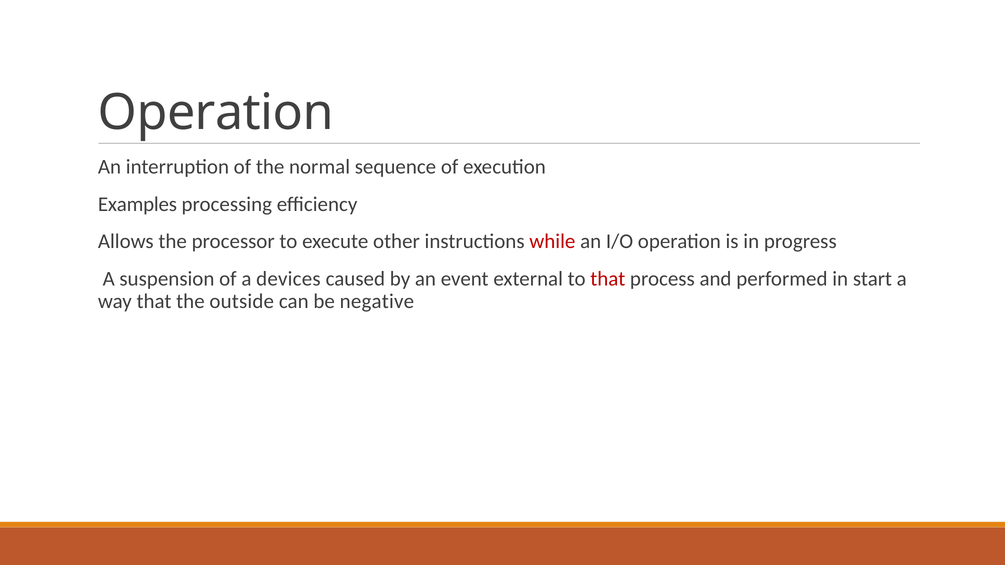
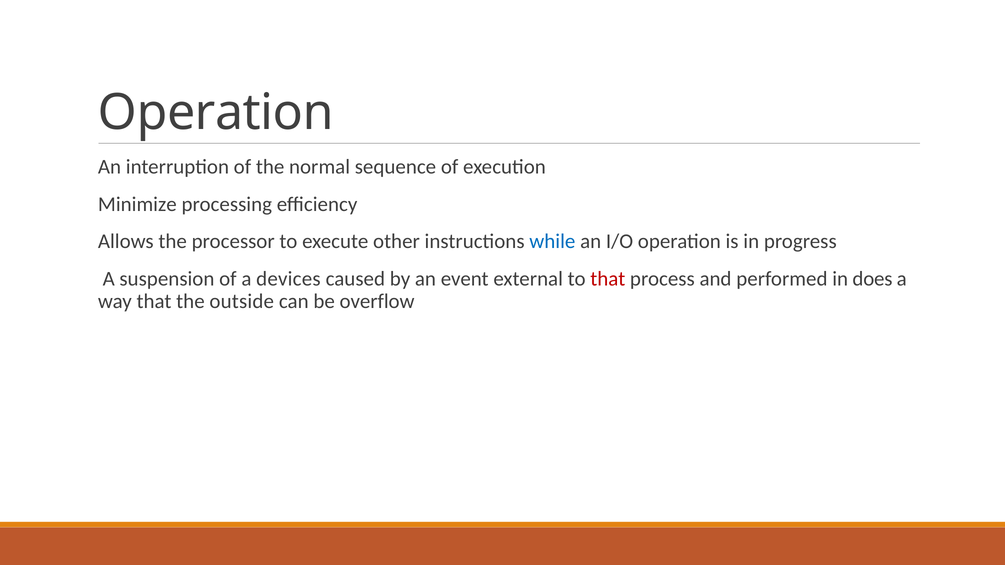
Examples: Examples -> Minimize
while colour: red -> blue
start: start -> does
negative: negative -> overflow
